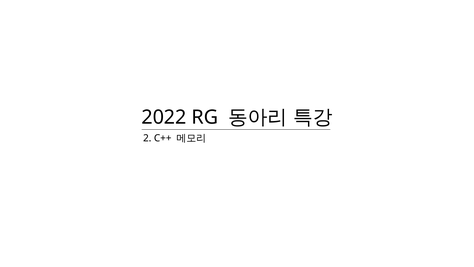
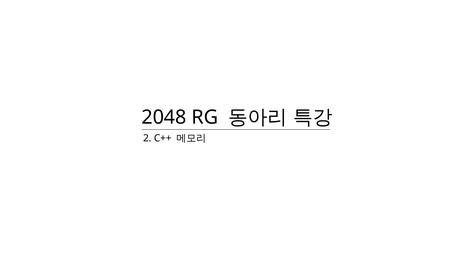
2022: 2022 -> 2048
